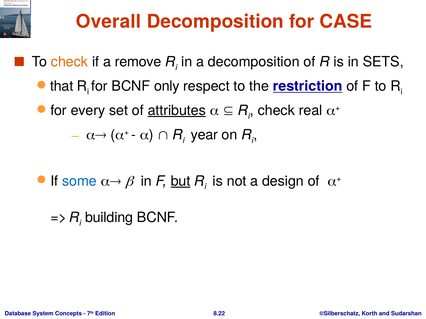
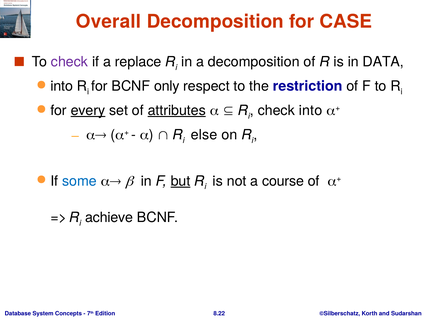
check at (70, 62) colour: orange -> purple
remove: remove -> replace
SETS: SETS -> DATA
that at (62, 86): that -> into
restriction underline: present -> none
every underline: none -> present
check real: real -> into
year: year -> else
design: design -> course
building: building -> achieve
